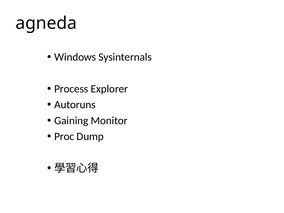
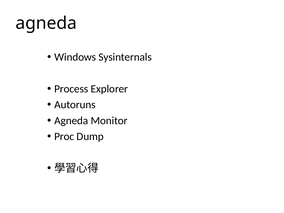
Gaining at (71, 121): Gaining -> Agneda
